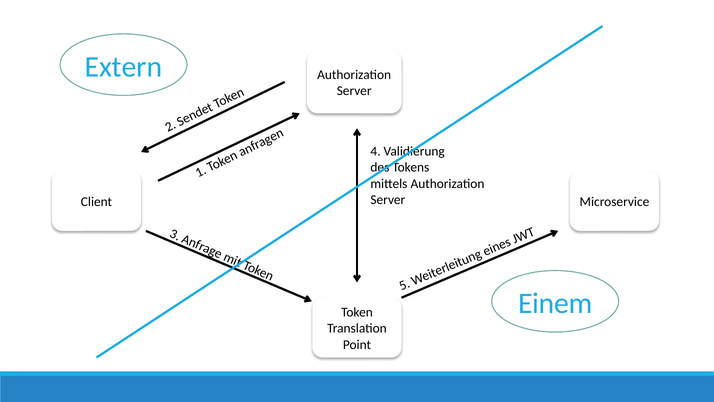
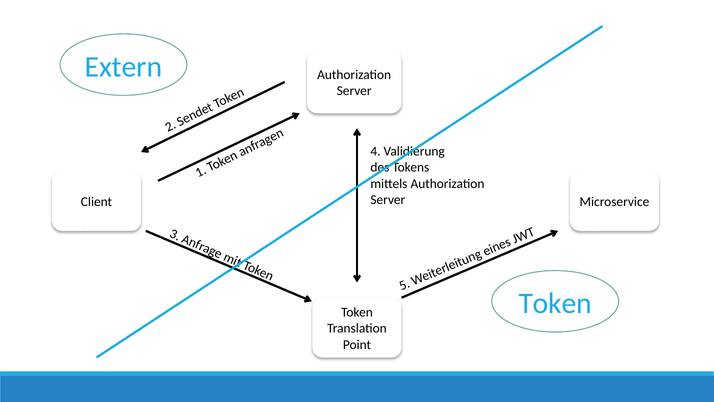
Einem at (555, 303): Einem -> Token
